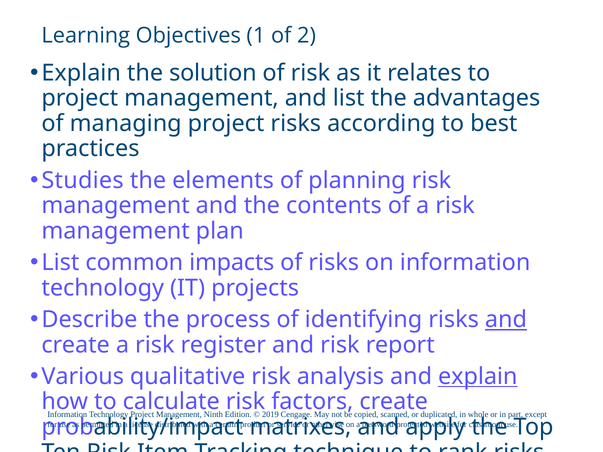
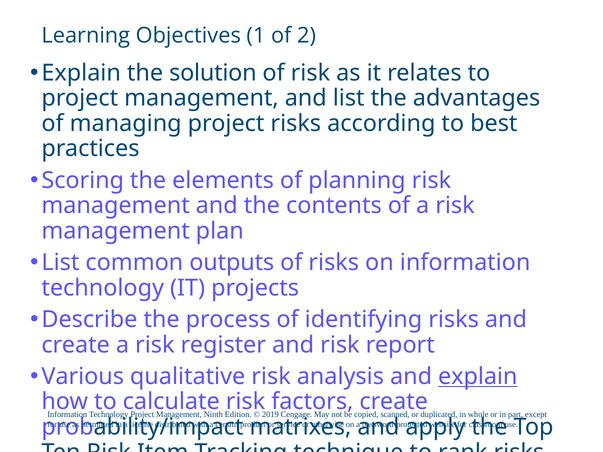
Studies: Studies -> Scoring
impacts: impacts -> outputs
and at (506, 320) underline: present -> none
